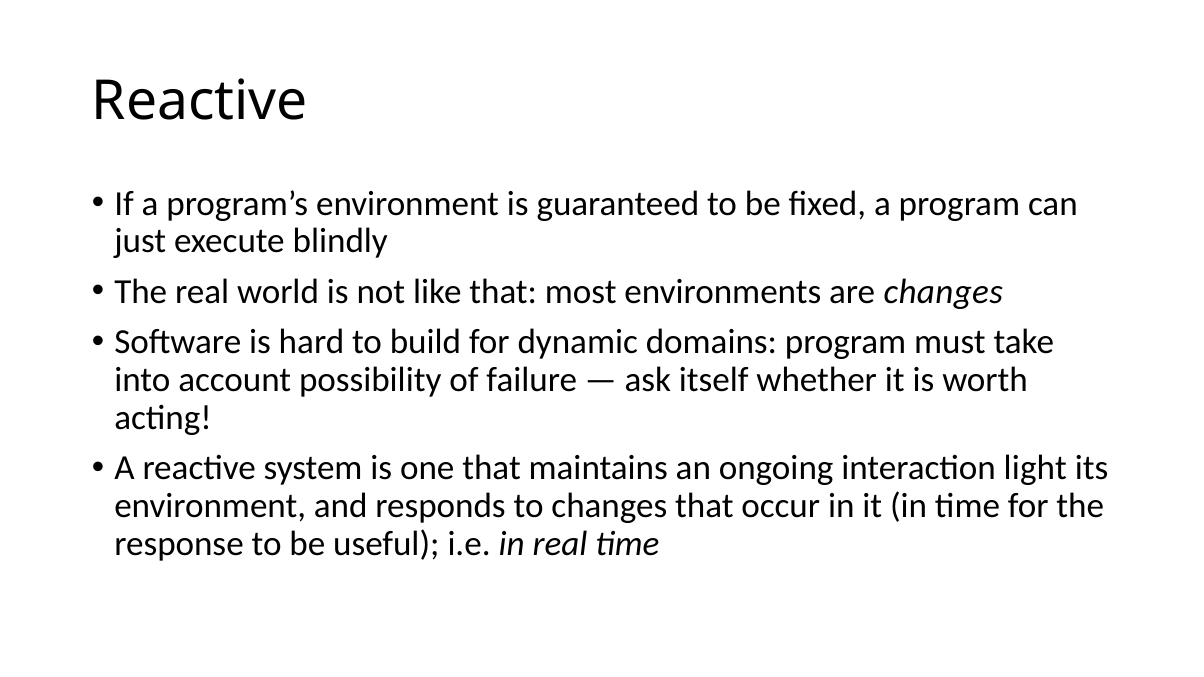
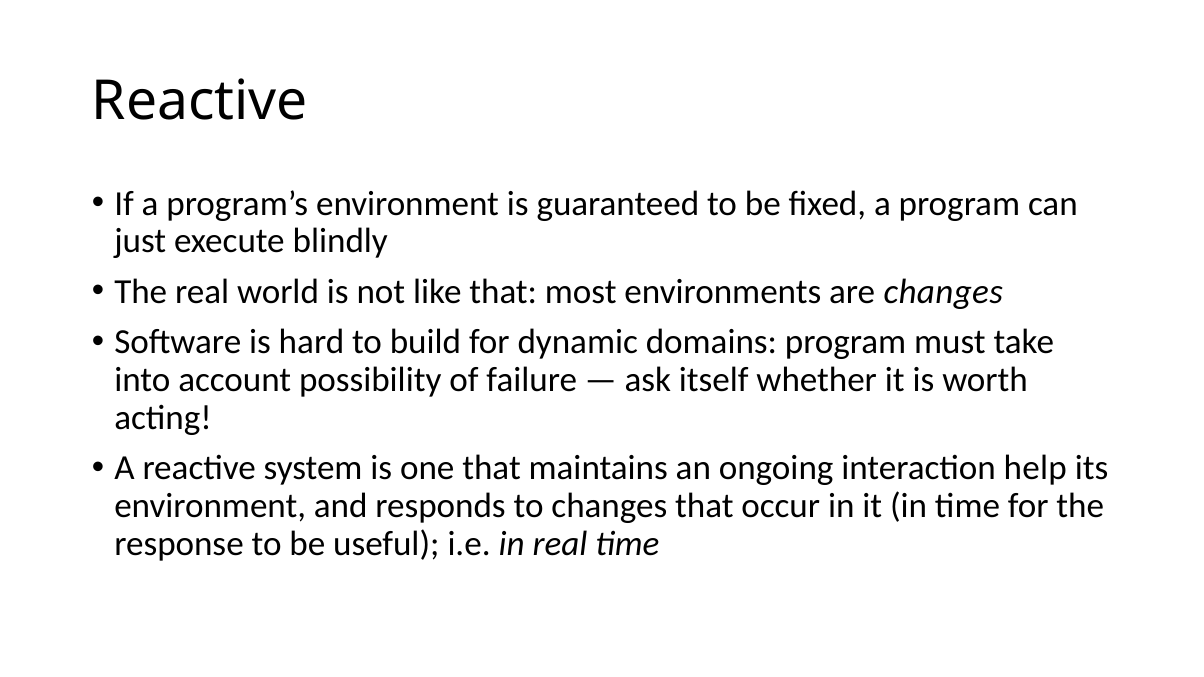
light: light -> help
